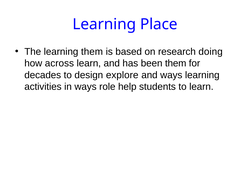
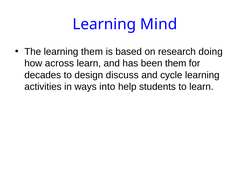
Place: Place -> Mind
explore: explore -> discuss
and ways: ways -> cycle
role: role -> into
